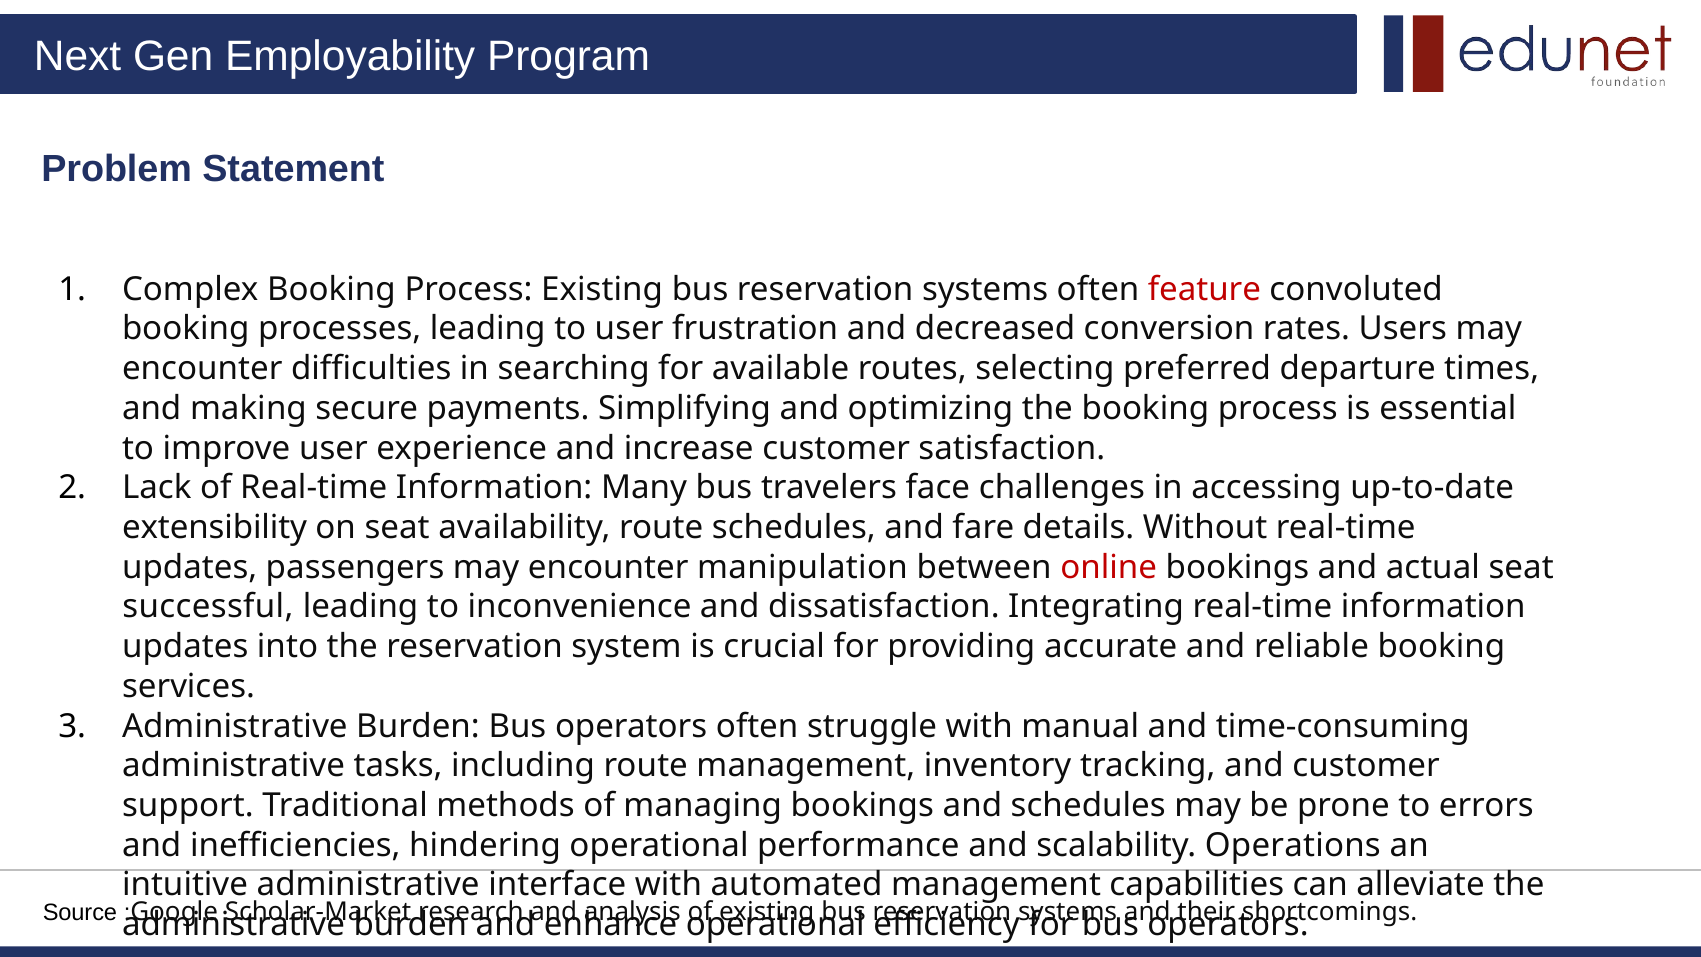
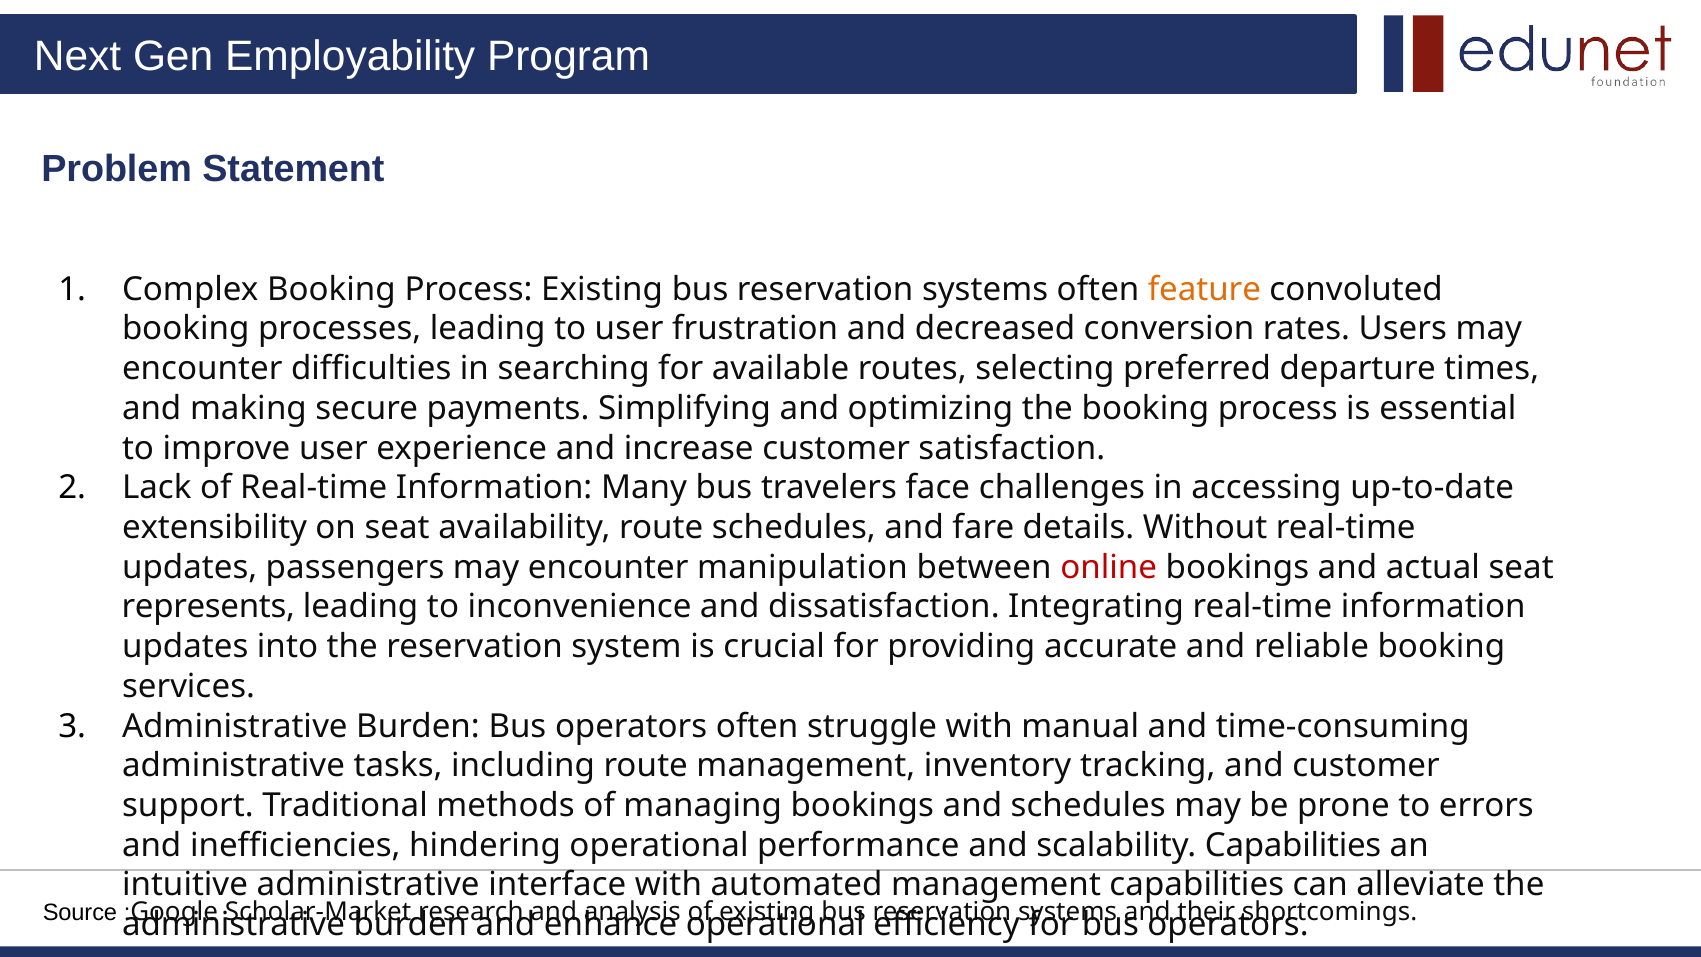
feature colour: red -> orange
successful: successful -> represents
scalability Operations: Operations -> Capabilities
